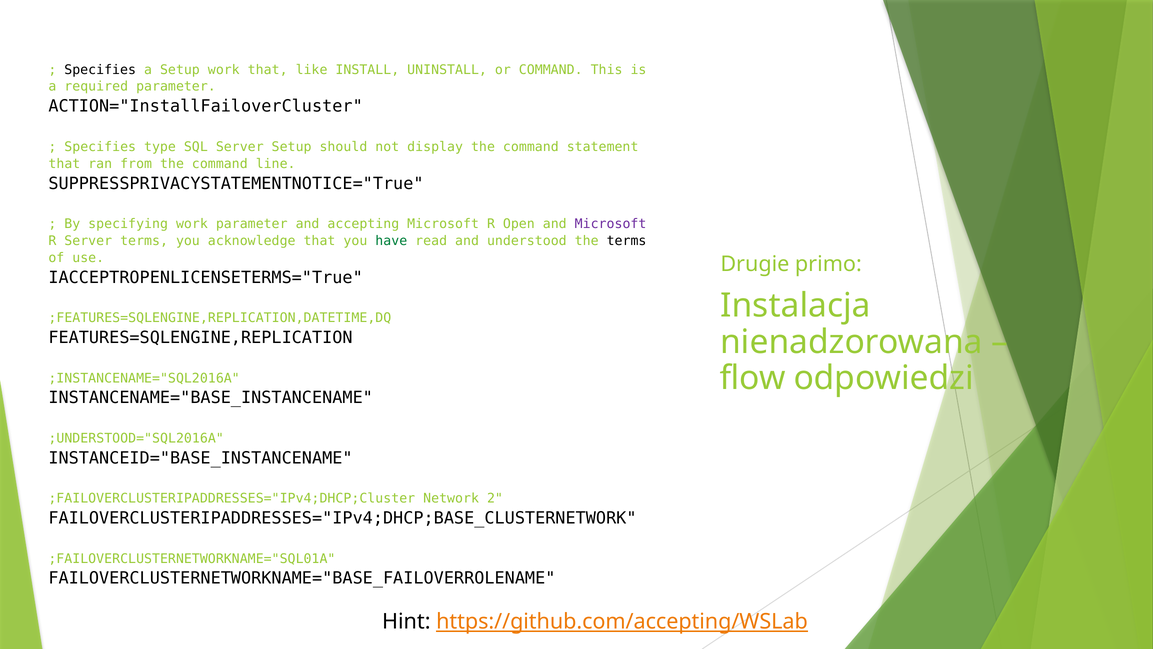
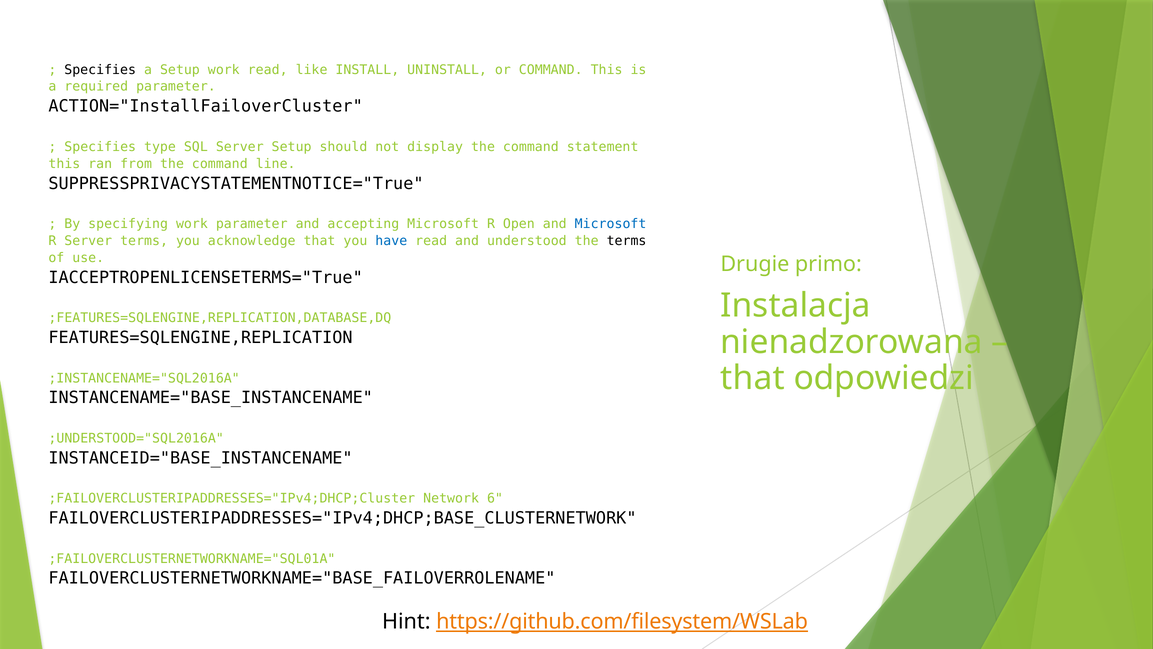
work that: that -> read
that at (64, 164): that -> this
Microsoft at (611, 224) colour: purple -> blue
have colour: green -> blue
;FEATURES=SQLENGINE,REPLICATION,DATETIME,DQ: ;FEATURES=SQLENGINE,REPLICATION,DATETIME,DQ -> ;FEATURES=SQLENGINE,REPLICATION,DATABASE,DQ
flow at (753, 378): flow -> that
2: 2 -> 6
https://github.com/accepting/WSLab: https://github.com/accepting/WSLab -> https://github.com/filesystem/WSLab
